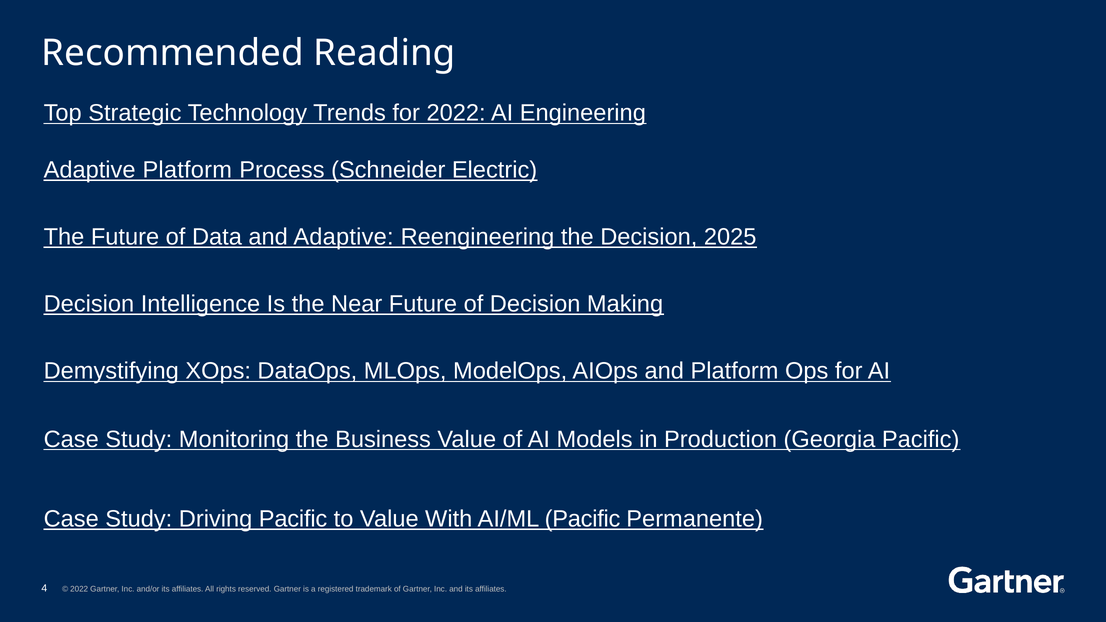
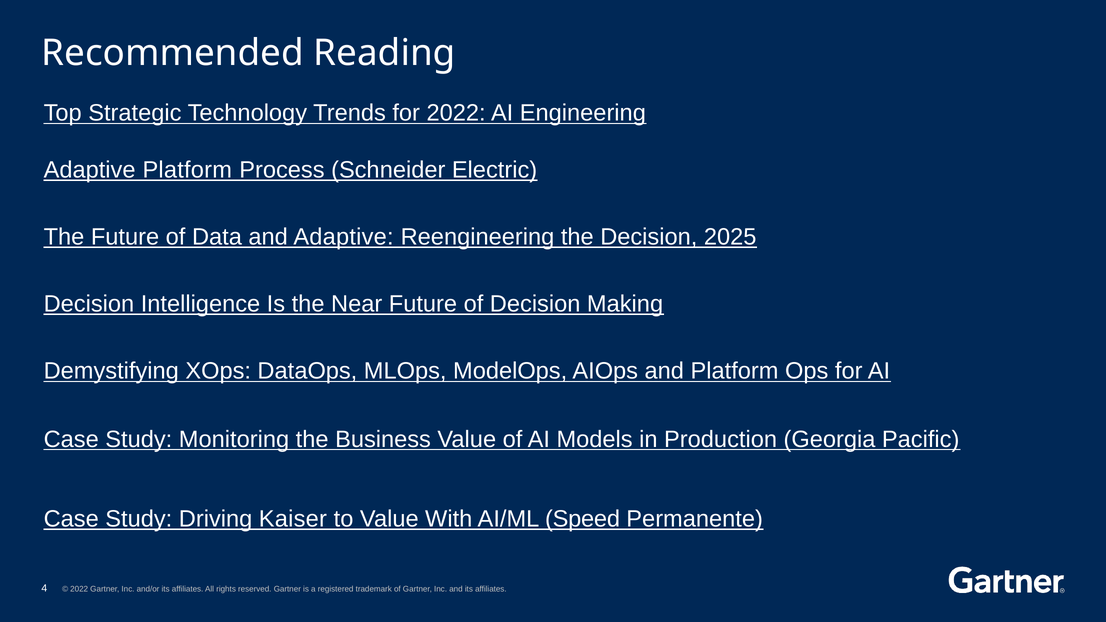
Driving Pacific: Pacific -> Kaiser
AI/ML Pacific: Pacific -> Speed
